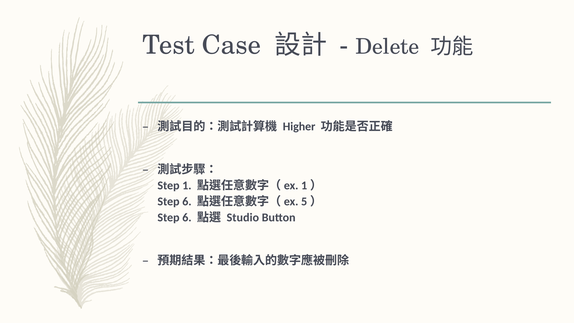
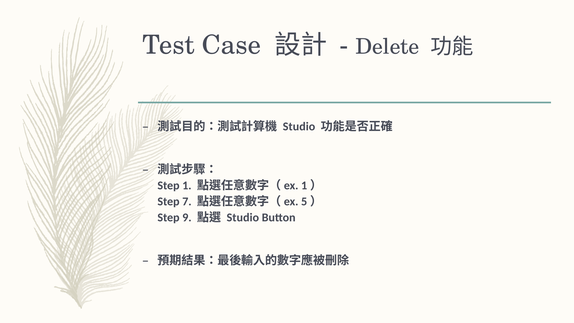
Higher at (299, 127): Higher -> Studio
6 at (187, 201): 6 -> 7
6 at (187, 217): 6 -> 9
